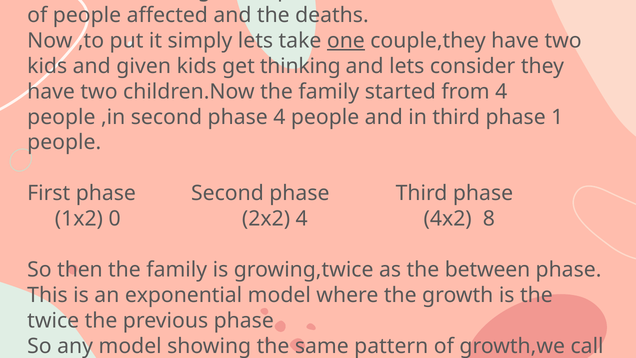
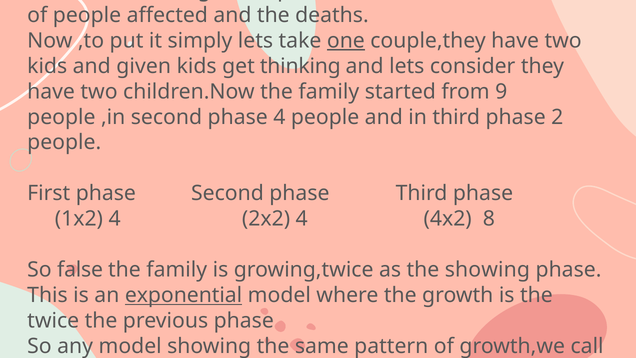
from 4: 4 -> 9
1: 1 -> 2
1x2 0: 0 -> 4
then: then -> false
the between: between -> showing
exponential at (184, 295) underline: none -> present
